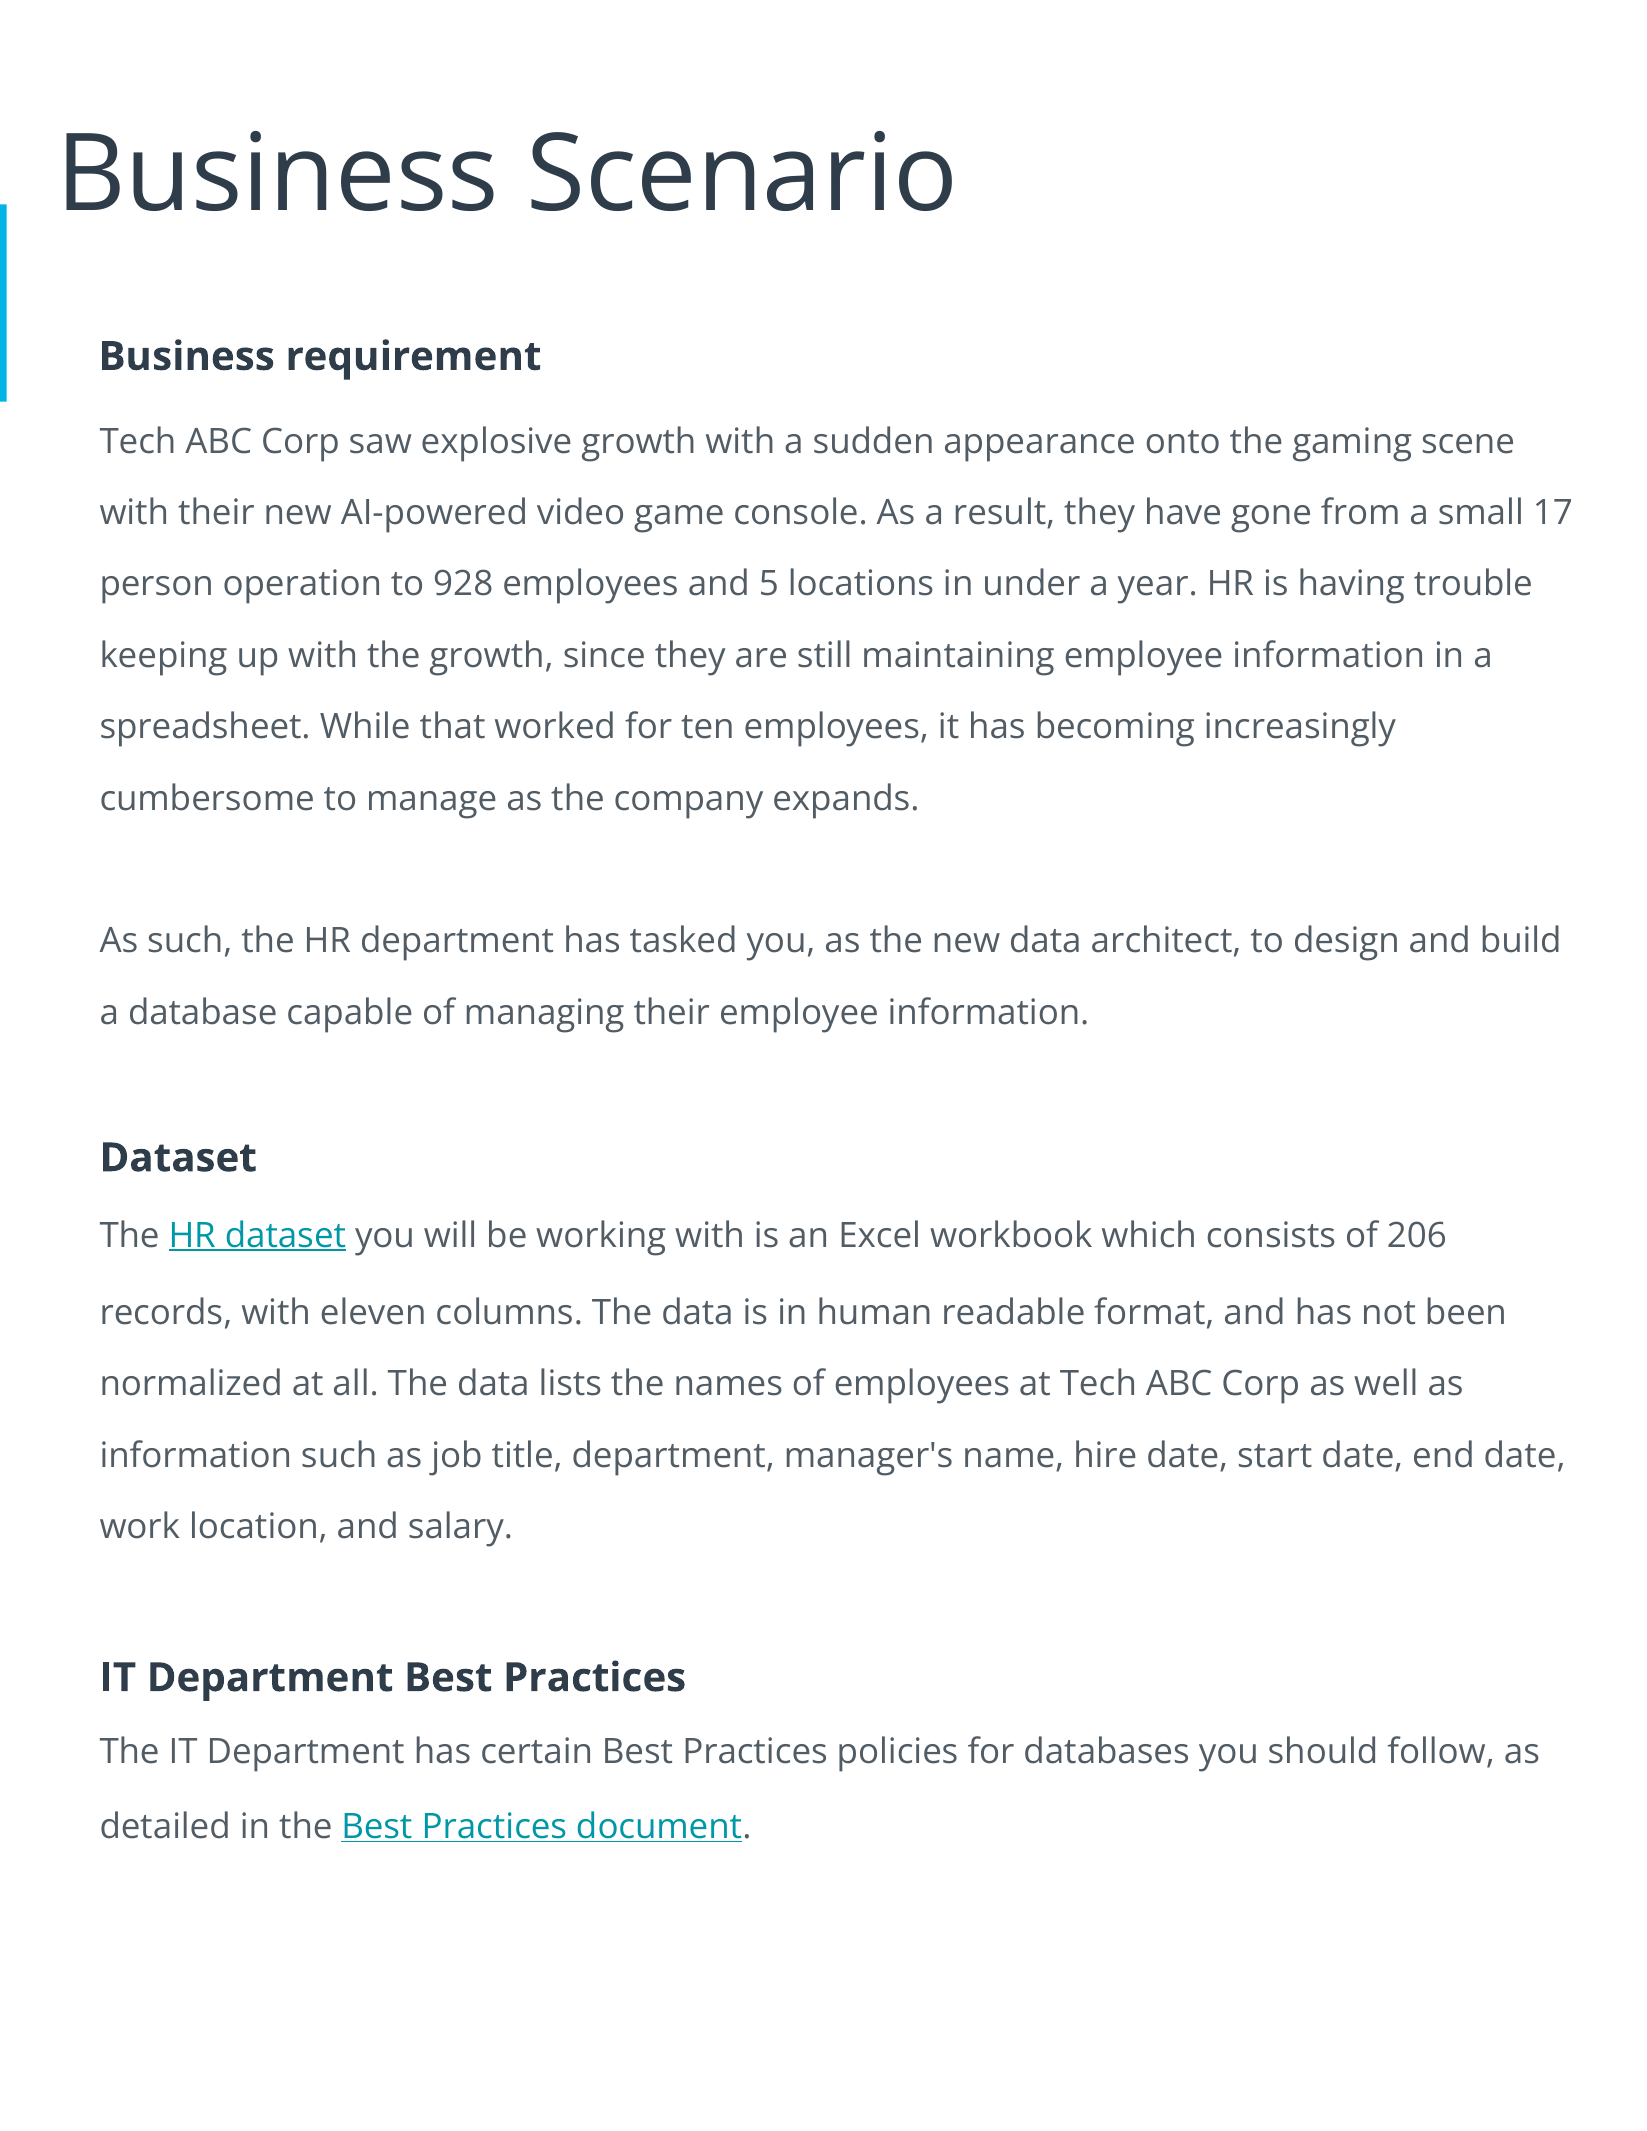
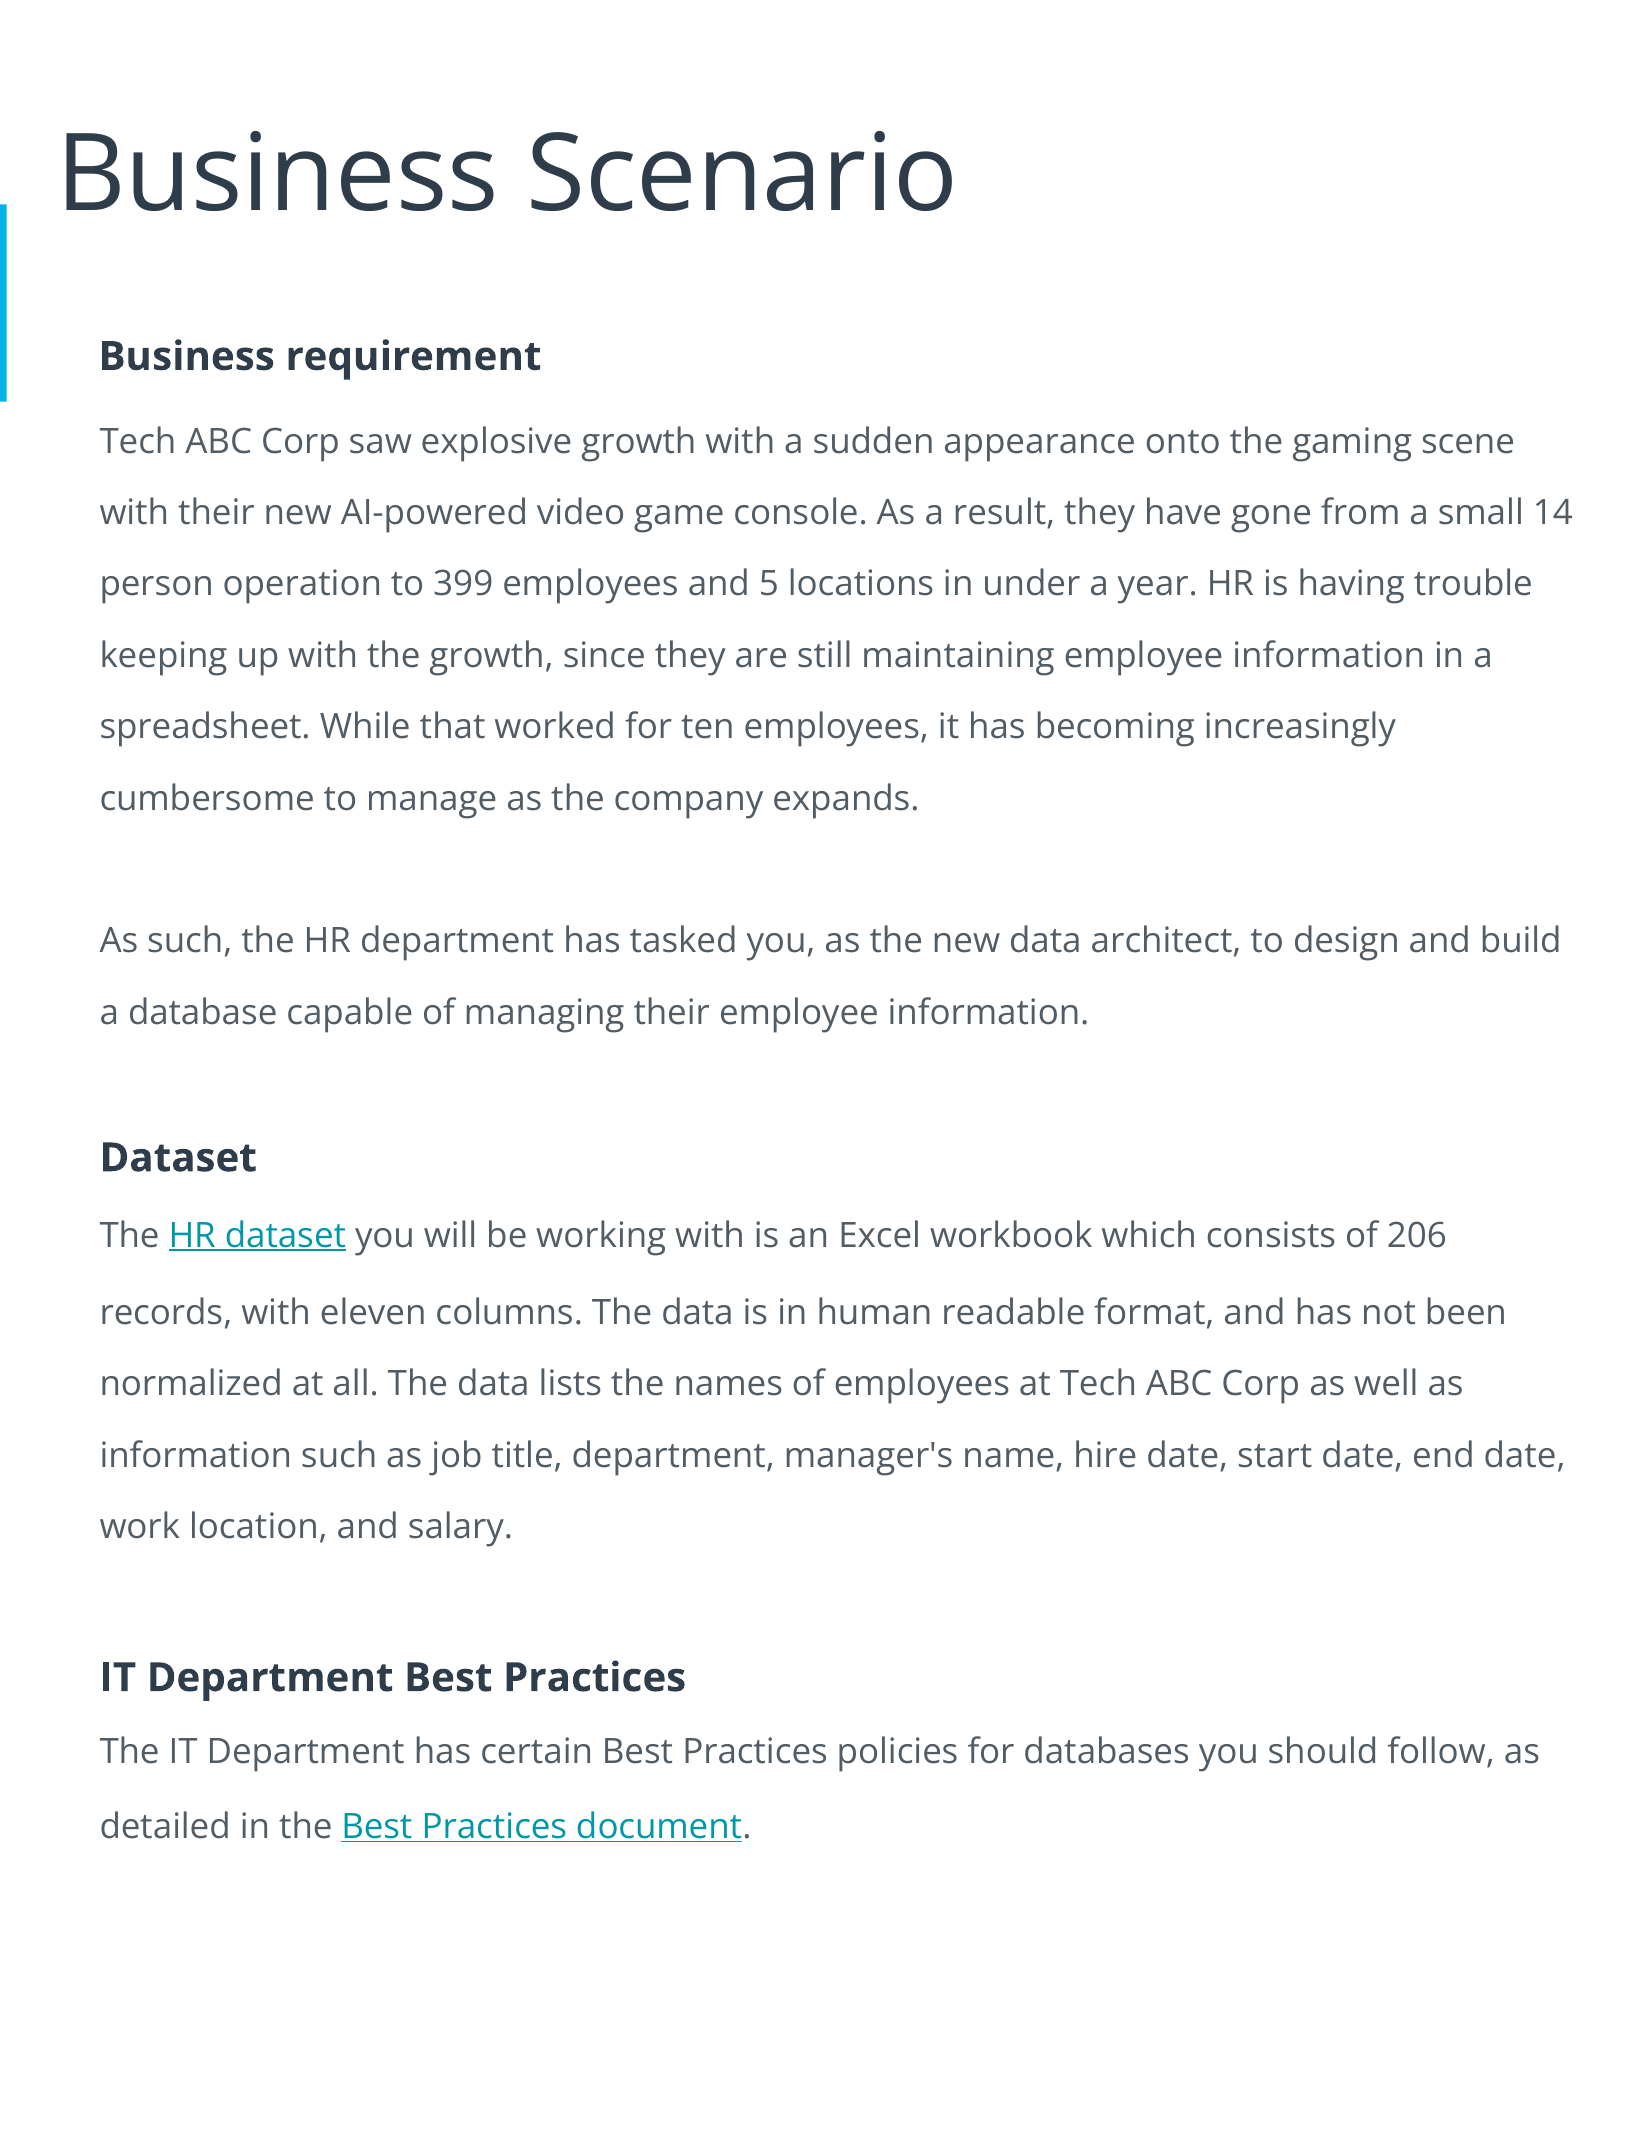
17: 17 -> 14
928: 928 -> 399
